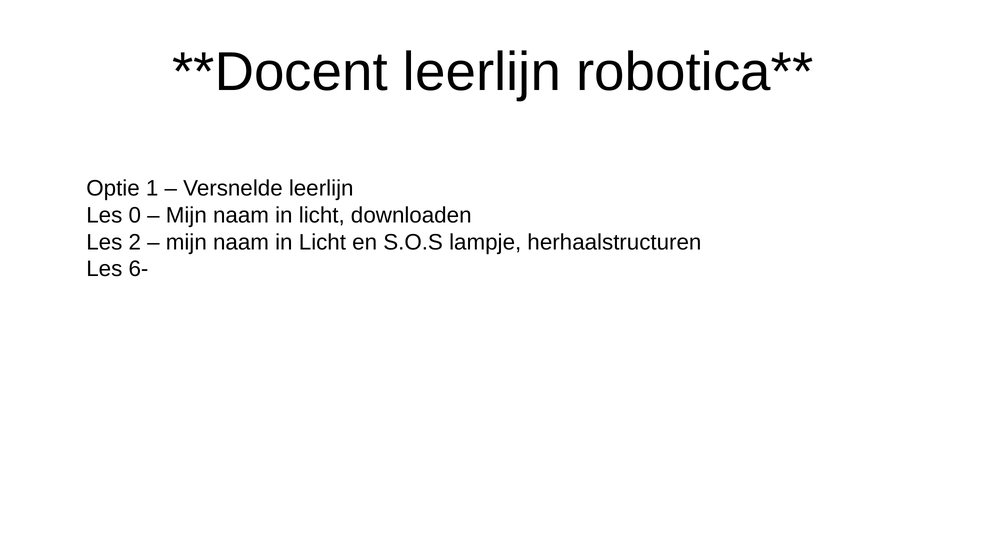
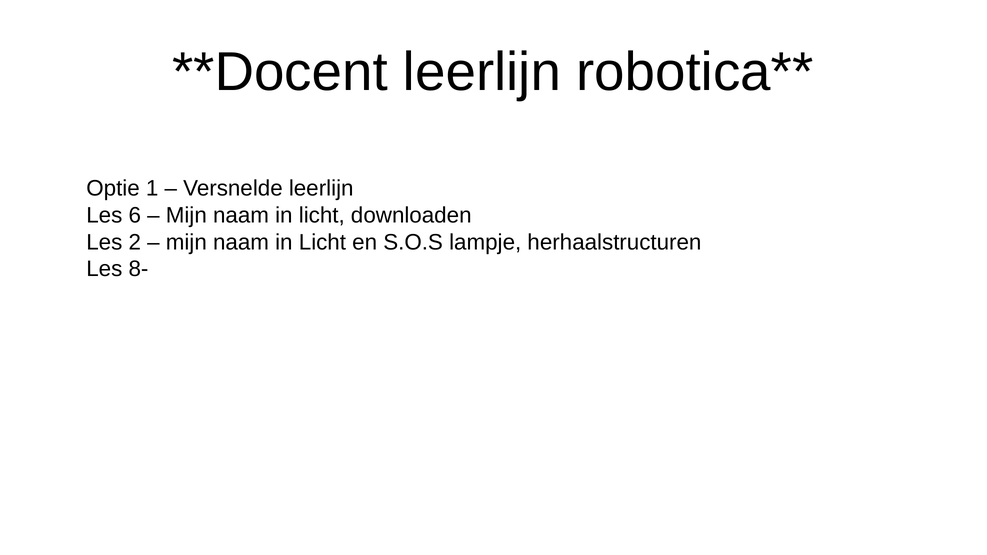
0: 0 -> 6
6-: 6- -> 8-
